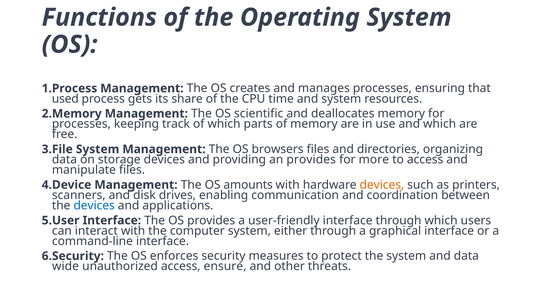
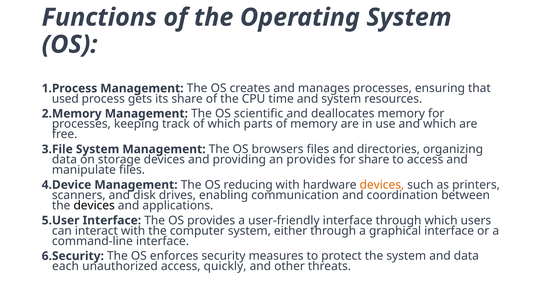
for more: more -> share
amounts: amounts -> reducing
devices at (94, 205) colour: blue -> black
wide: wide -> each
ensure: ensure -> quickly
